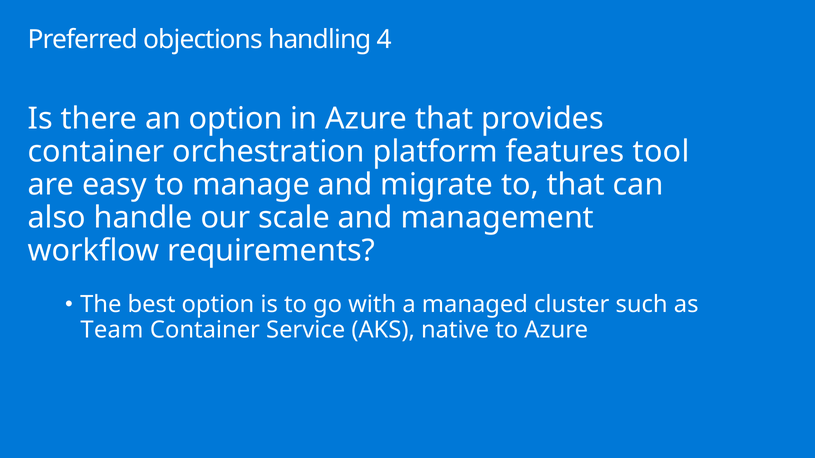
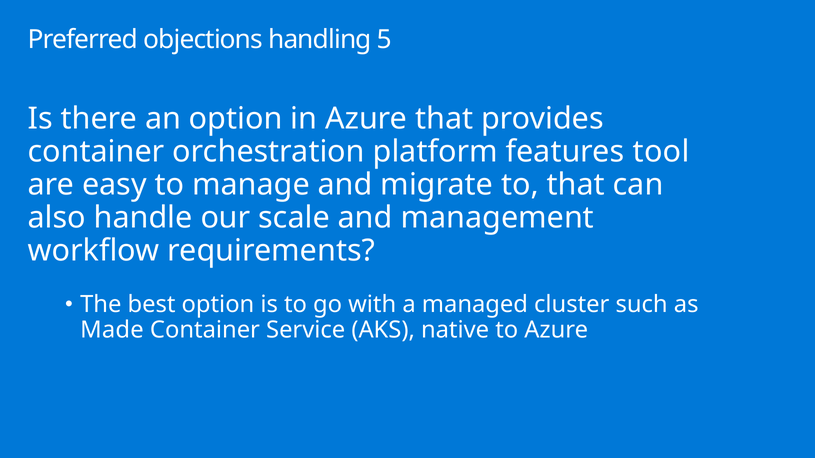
4: 4 -> 5
Team: Team -> Made
